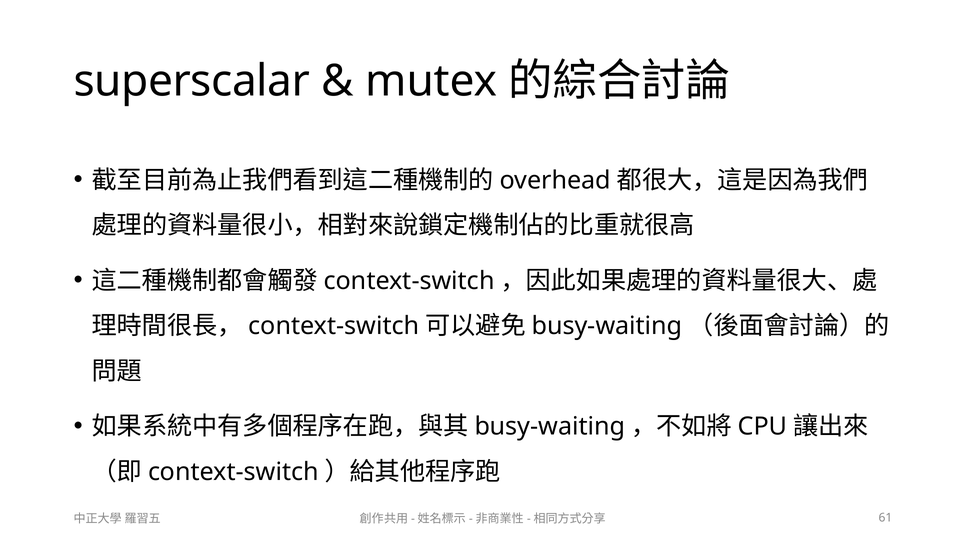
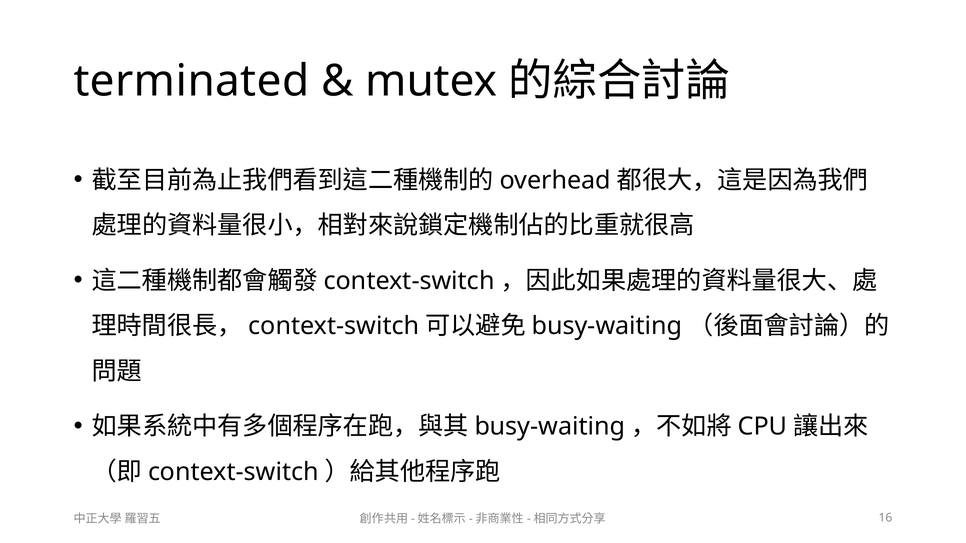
superscalar: superscalar -> terminated
61: 61 -> 16
